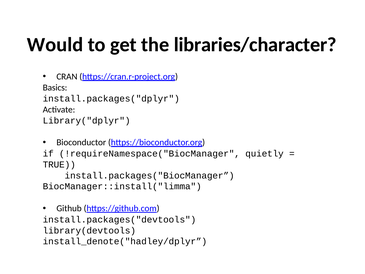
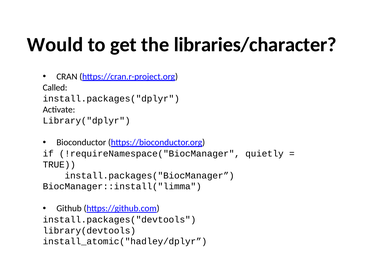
Basics: Basics -> Called
install_denote("hadley/dplyr: install_denote("hadley/dplyr -> install_atomic("hadley/dplyr
